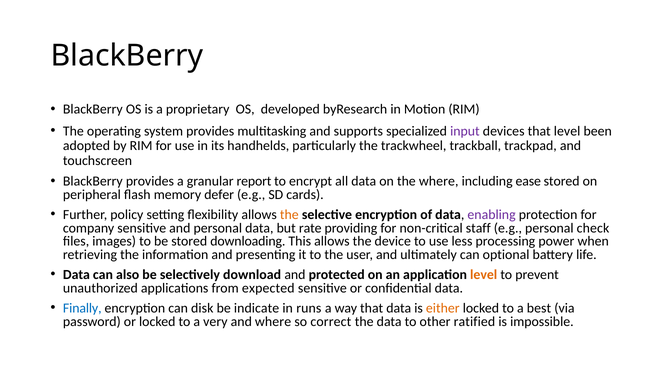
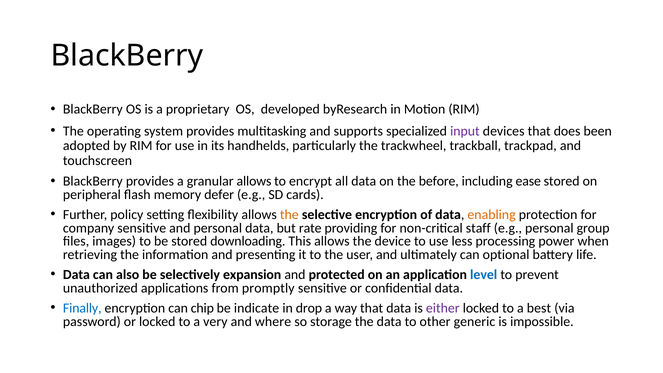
that level: level -> does
granular report: report -> allows
the where: where -> before
enabling colour: purple -> orange
check: check -> group
download: download -> expansion
level at (484, 275) colour: orange -> blue
expected: expected -> promptly
disk: disk -> chip
runs: runs -> drop
either colour: orange -> purple
correct: correct -> storage
ratified: ratified -> generic
